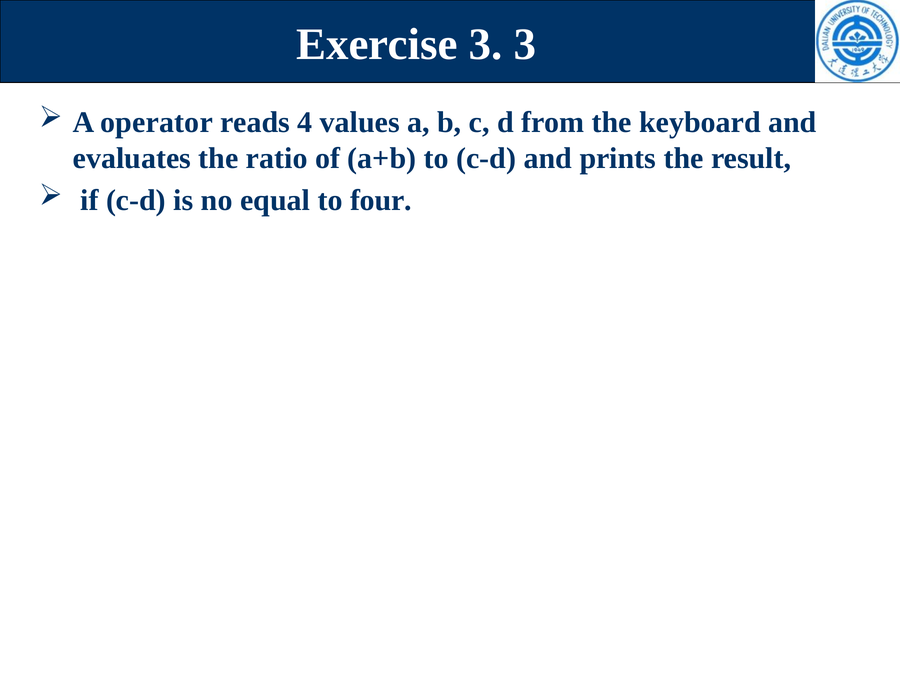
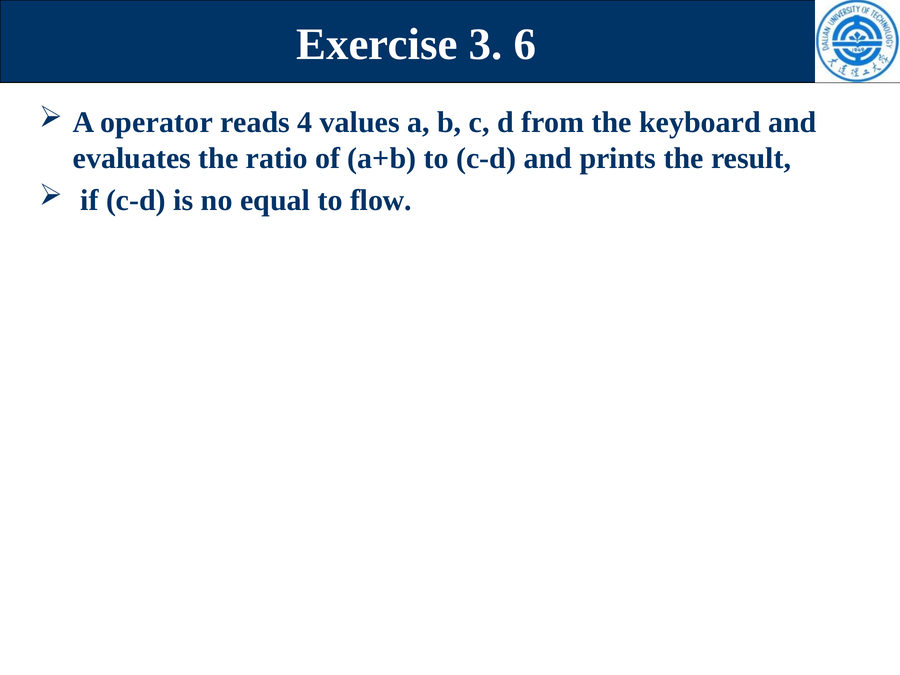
3 3: 3 -> 6
four: four -> flow
